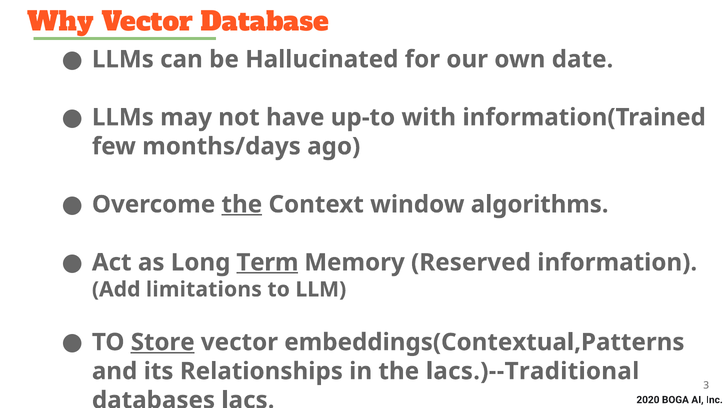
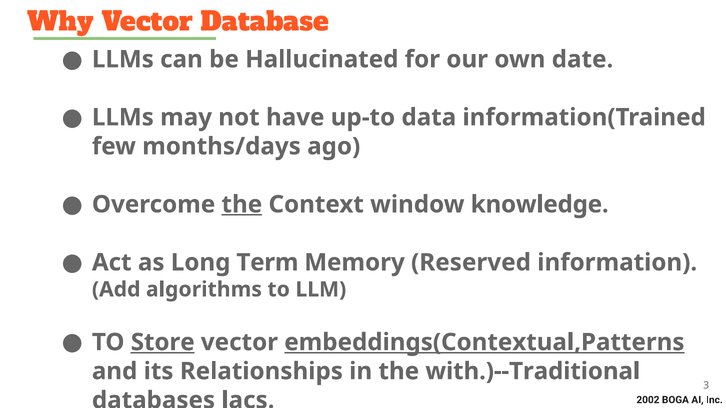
with: with -> data
algorithms: algorithms -> knowledge
Term underline: present -> none
limitations: limitations -> algorithms
embeddings(Contextual,Patterns underline: none -> present
lacs.)--Traditional: lacs.)--Traditional -> with.)--Traditional
2020: 2020 -> 2002
